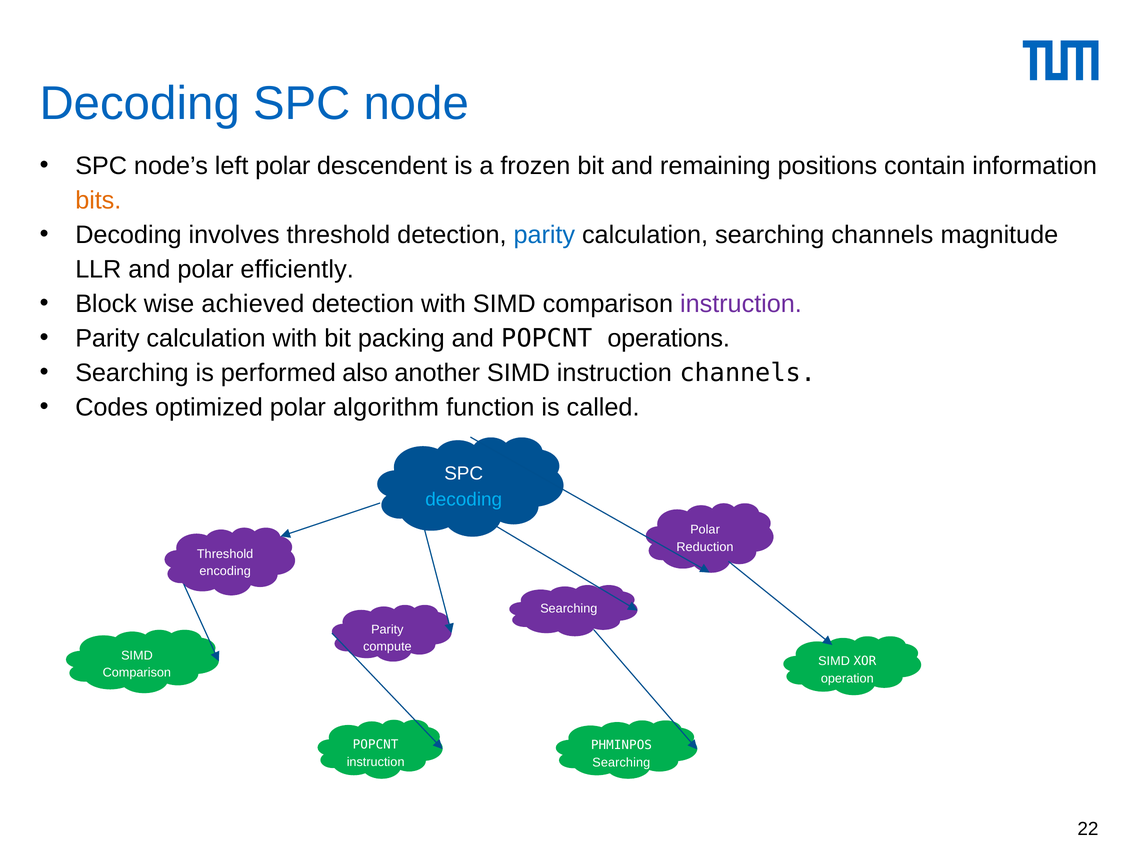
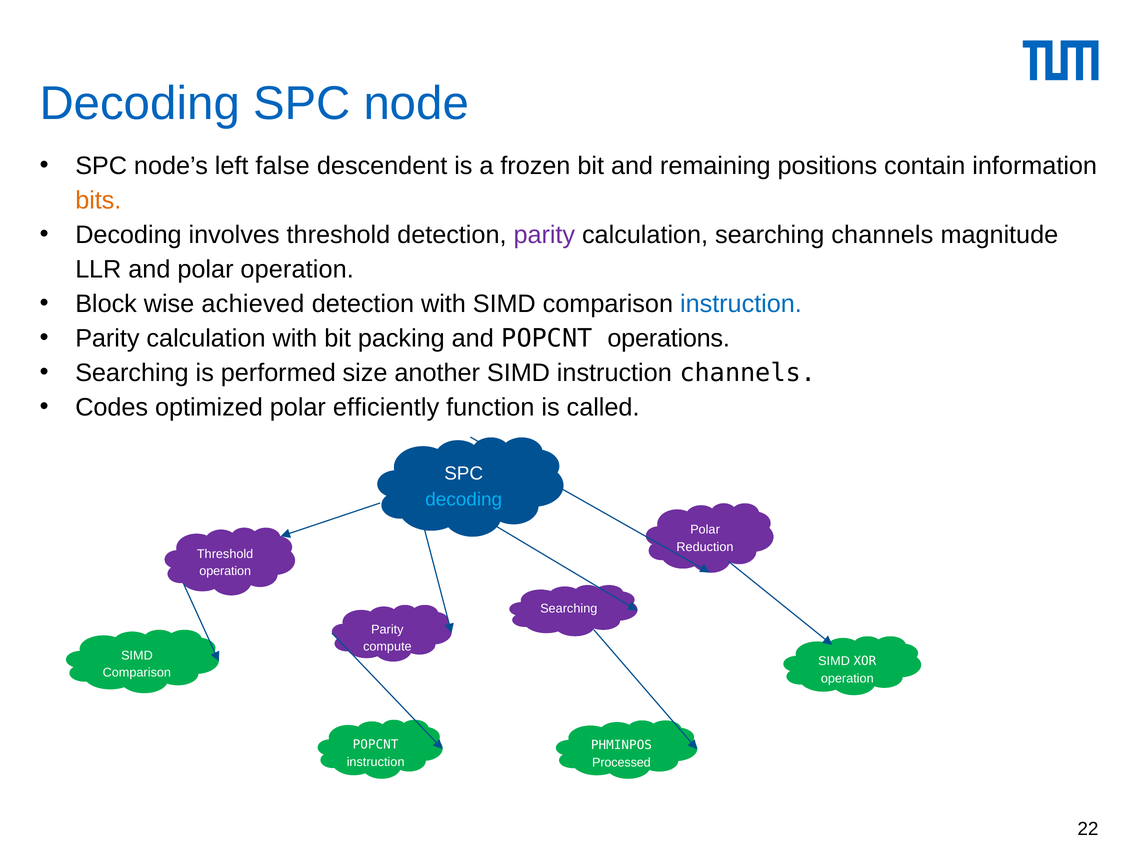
left polar: polar -> false
parity at (544, 235) colour: blue -> purple
polar efficiently: efficiently -> operation
instruction at (741, 304) colour: purple -> blue
also: also -> size
algorithm: algorithm -> efficiently
encoding at (225, 571): encoding -> operation
Searching at (621, 763): Searching -> Processed
